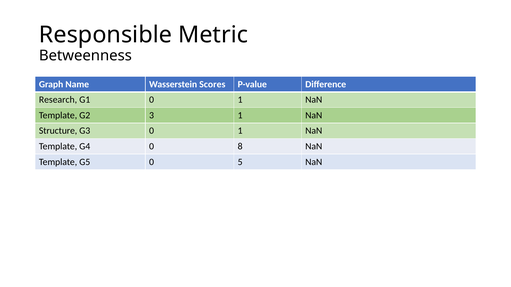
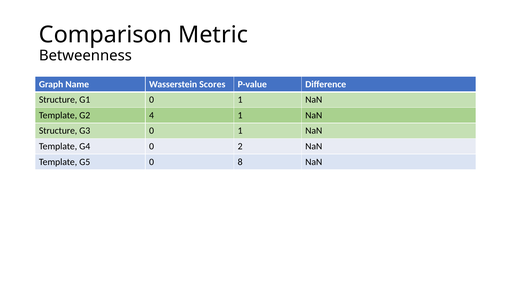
Responsible: Responsible -> Comparison
Research at (58, 100): Research -> Structure
3: 3 -> 4
8: 8 -> 2
5: 5 -> 8
